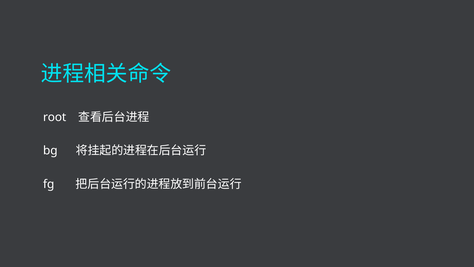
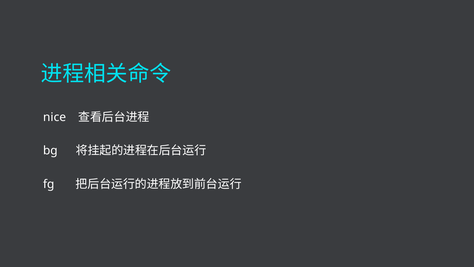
root: root -> nice
